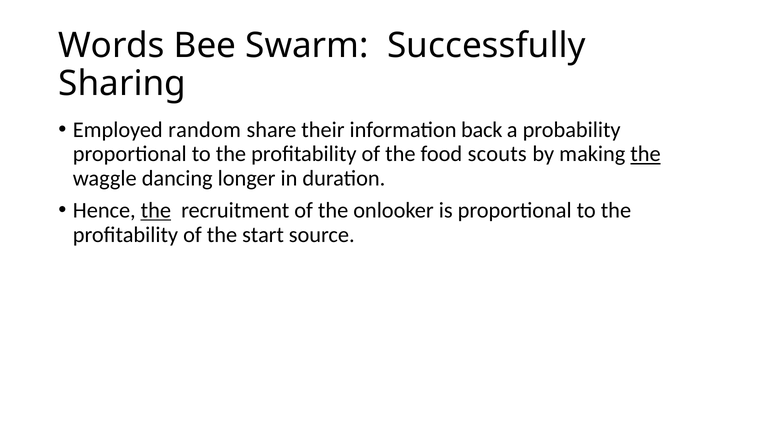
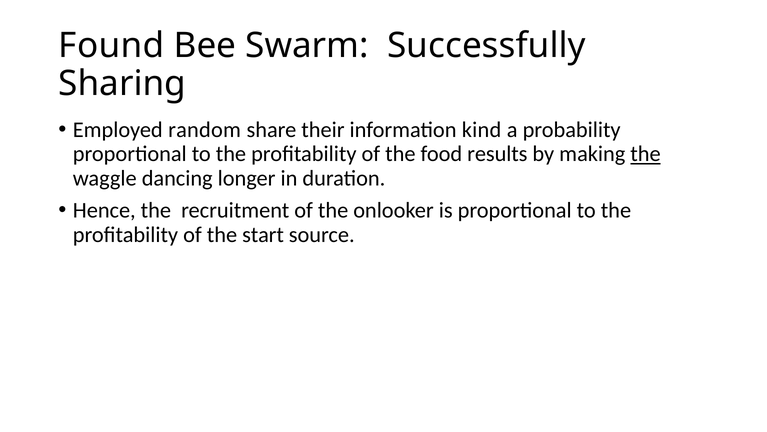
Words: Words -> Found
back: back -> kind
scouts: scouts -> results
the at (156, 210) underline: present -> none
